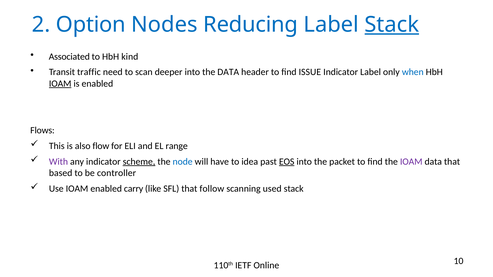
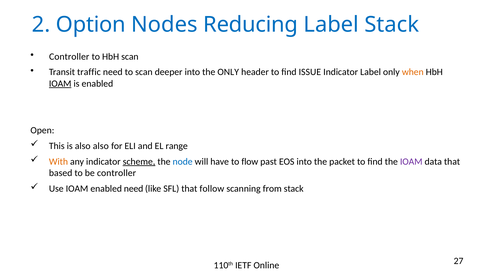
Stack at (392, 25) underline: present -> none
Associated at (69, 57): Associated -> Controller
HbH kind: kind -> scan
the DATA: DATA -> ONLY
when colour: blue -> orange
Flows: Flows -> Open
also flow: flow -> also
With colour: purple -> orange
idea: idea -> flow
EOS underline: present -> none
enabled carry: carry -> need
used: used -> from
10: 10 -> 27
